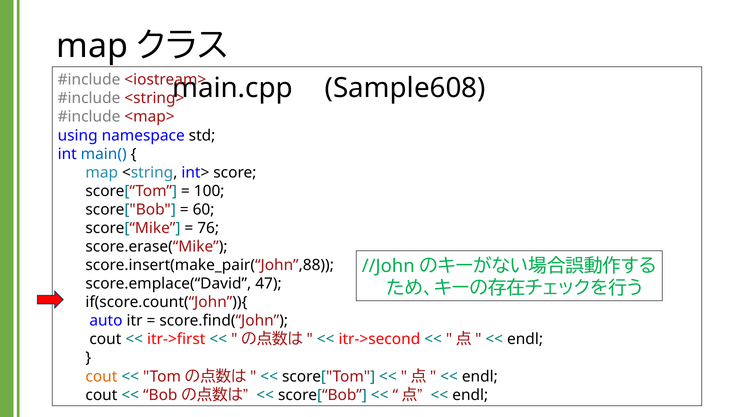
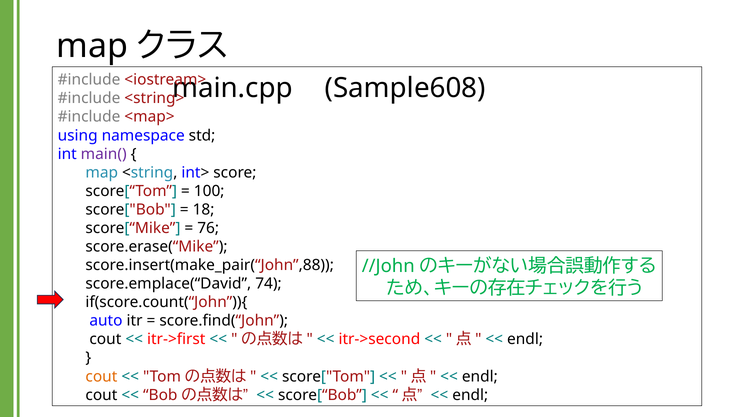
main( colour: blue -> purple
60: 60 -> 18
47: 47 -> 74
